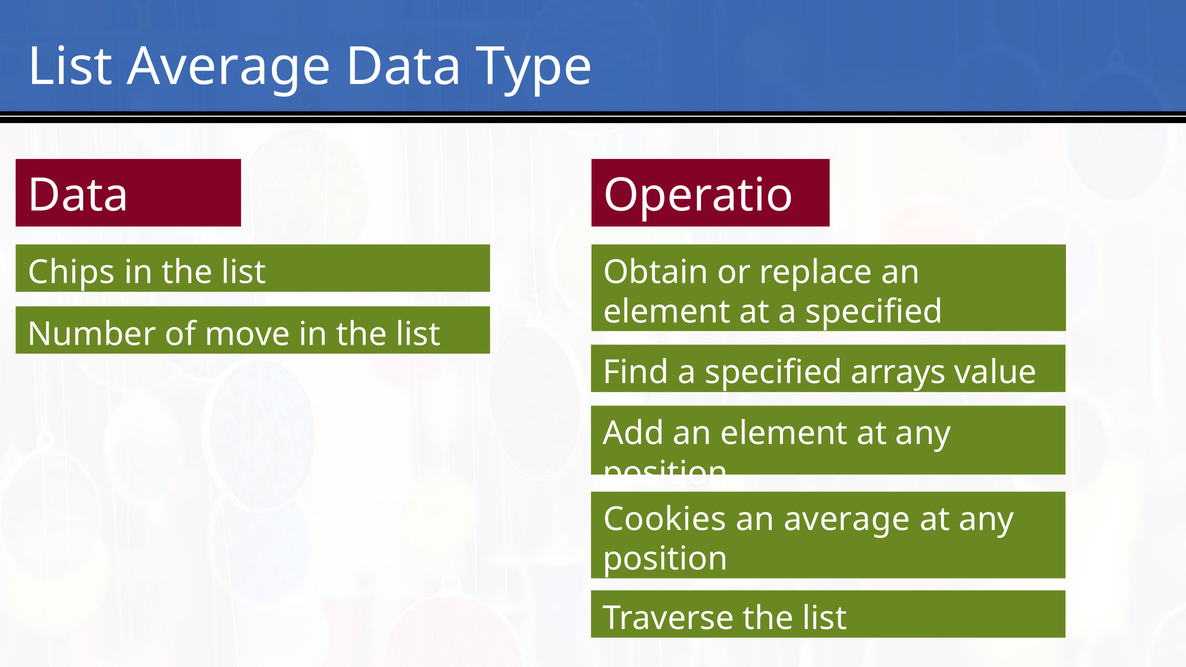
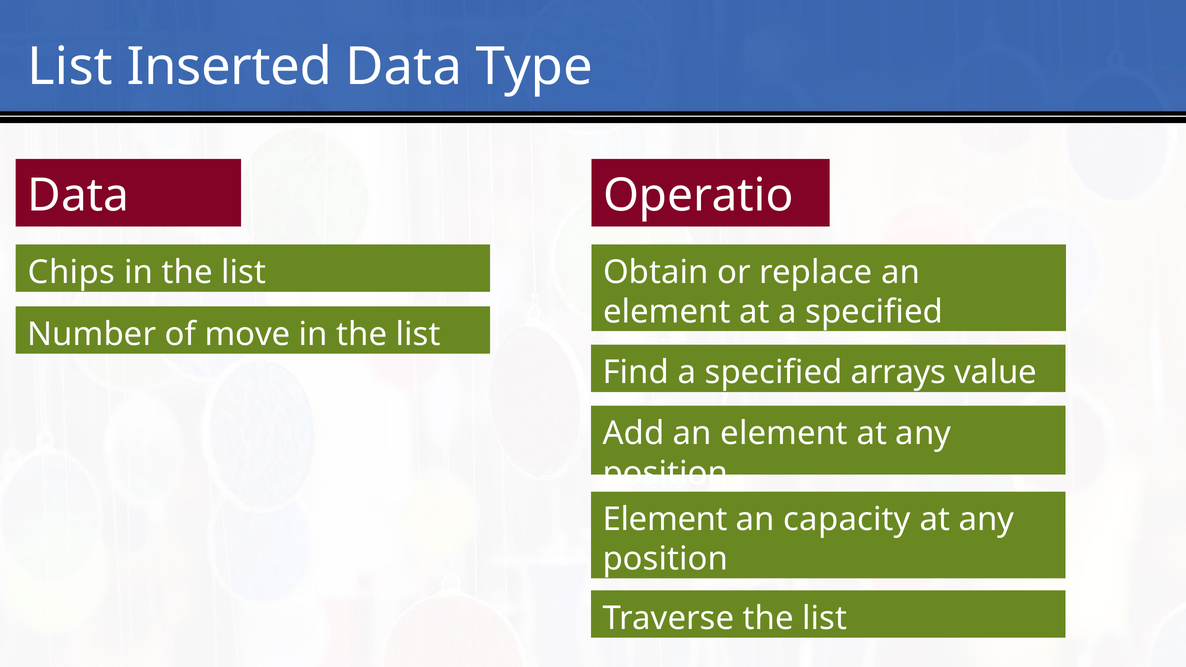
List Average: Average -> Inserted
Cookies at (665, 520): Cookies -> Element
an average: average -> capacity
